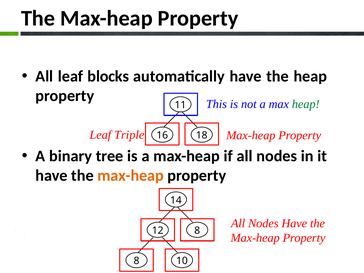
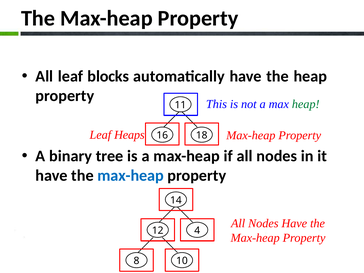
Triple: Triple -> Heaps
max-heap at (131, 175) colour: orange -> blue
12 8: 8 -> 4
